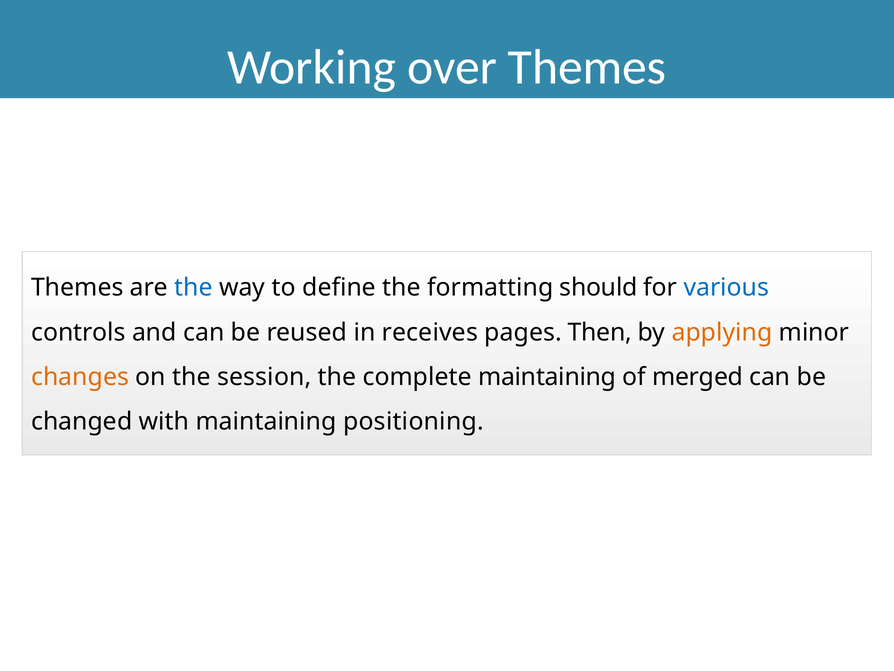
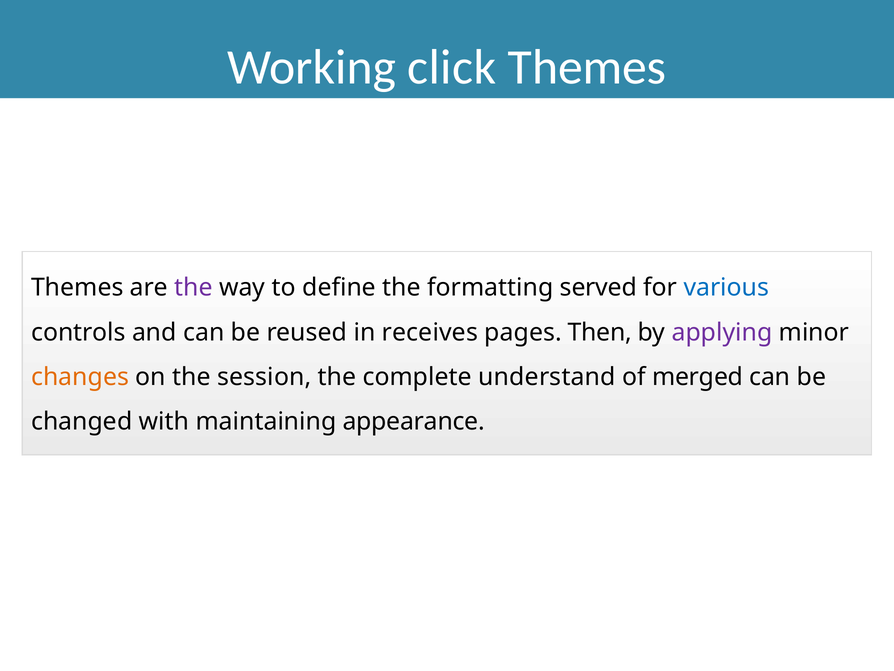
over: over -> click
the at (193, 287) colour: blue -> purple
should: should -> served
applying colour: orange -> purple
complete maintaining: maintaining -> understand
positioning: positioning -> appearance
